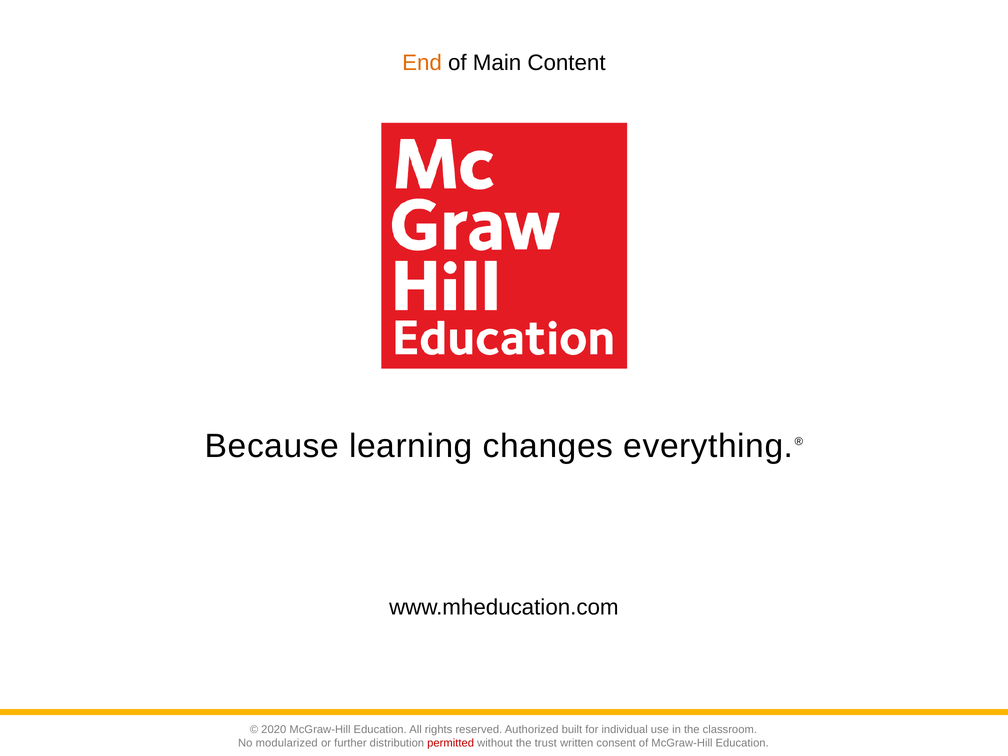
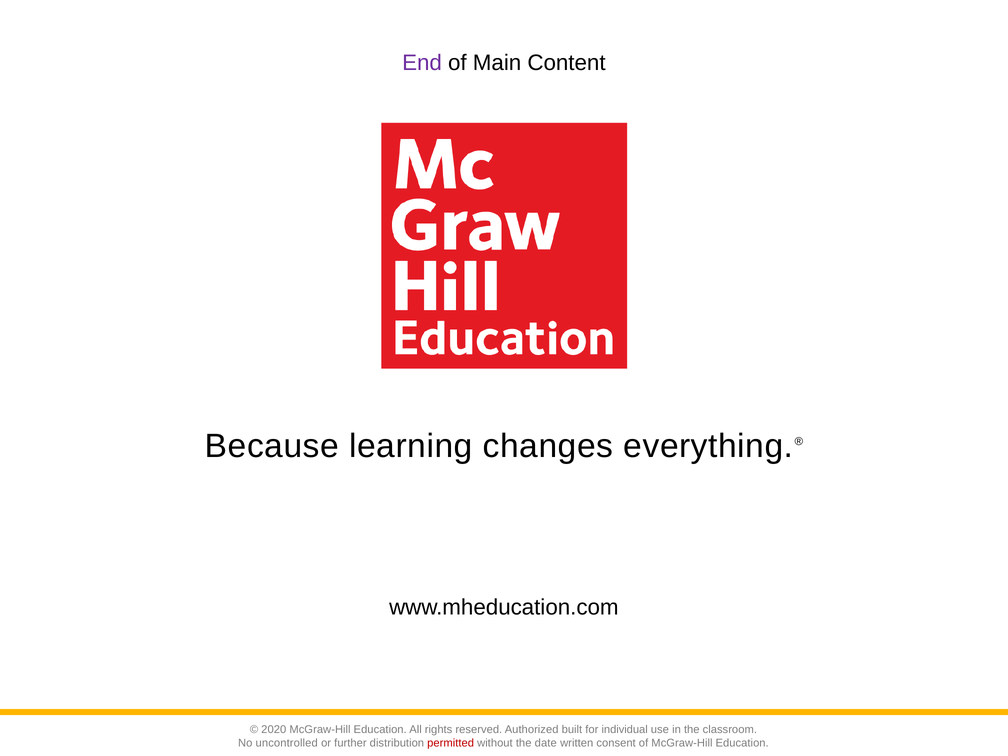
End colour: orange -> purple
modularized: modularized -> uncontrolled
trust: trust -> date
